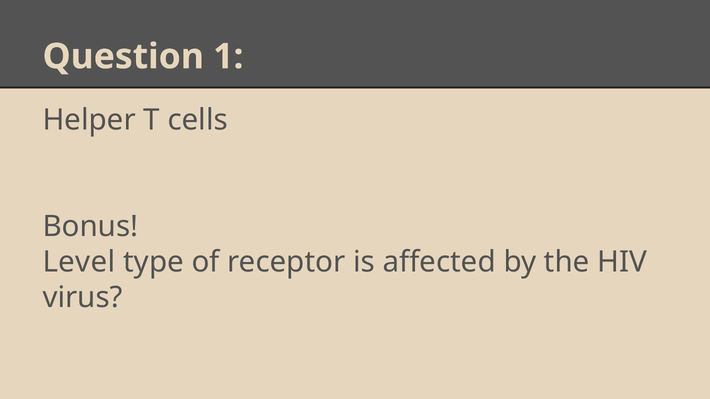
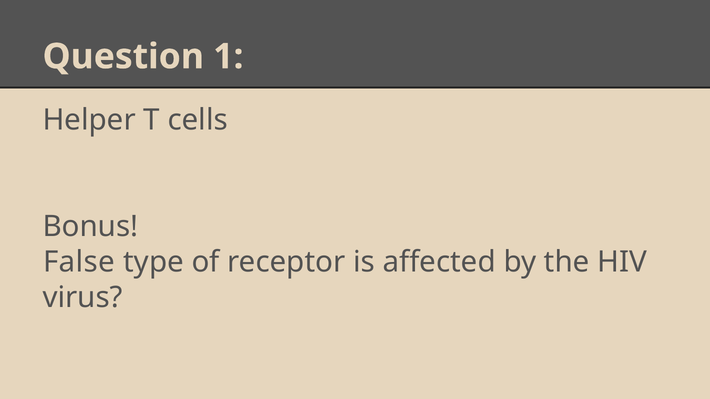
Level: Level -> False
